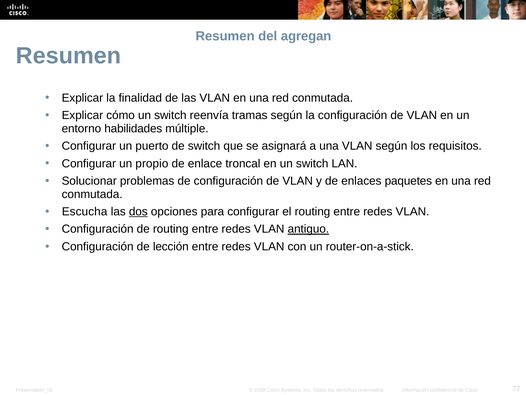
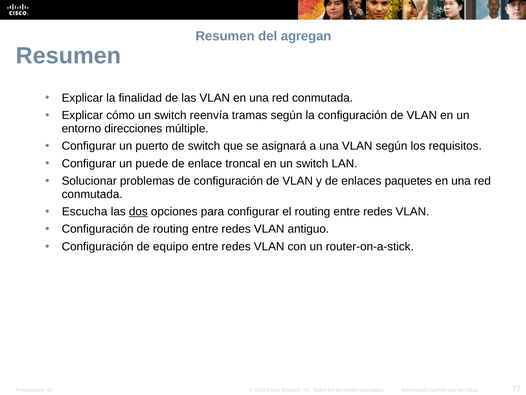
habilidades: habilidades -> direcciones
propio: propio -> puede
antiguo underline: present -> none
lección: lección -> equipo
